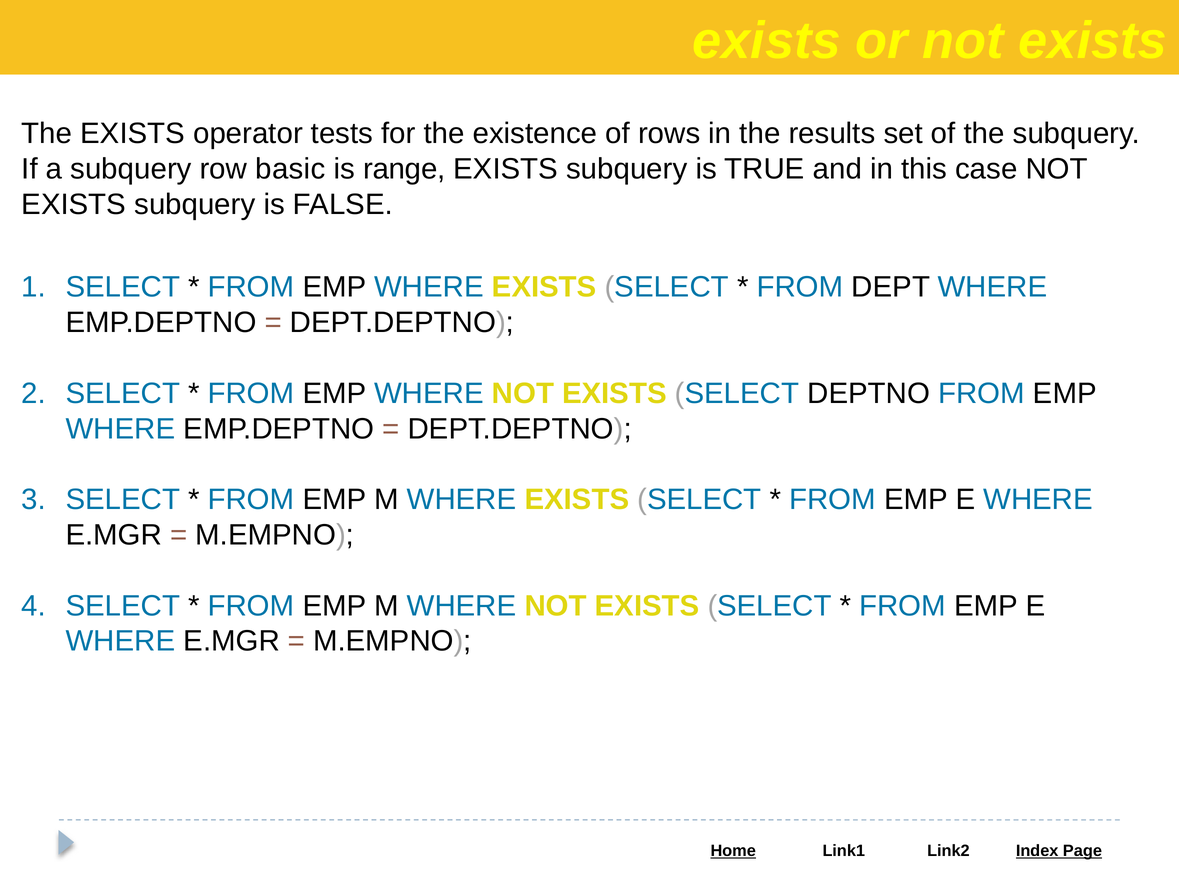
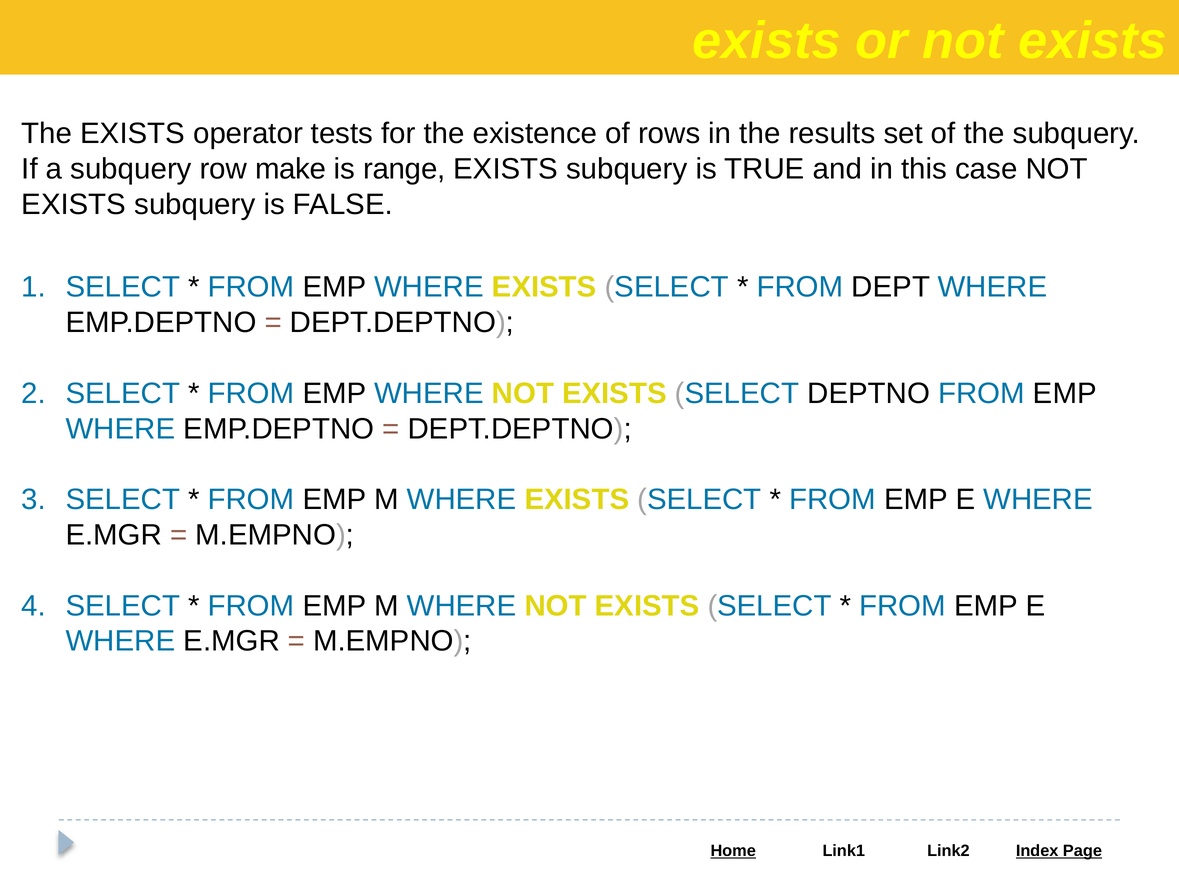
basic: basic -> make
